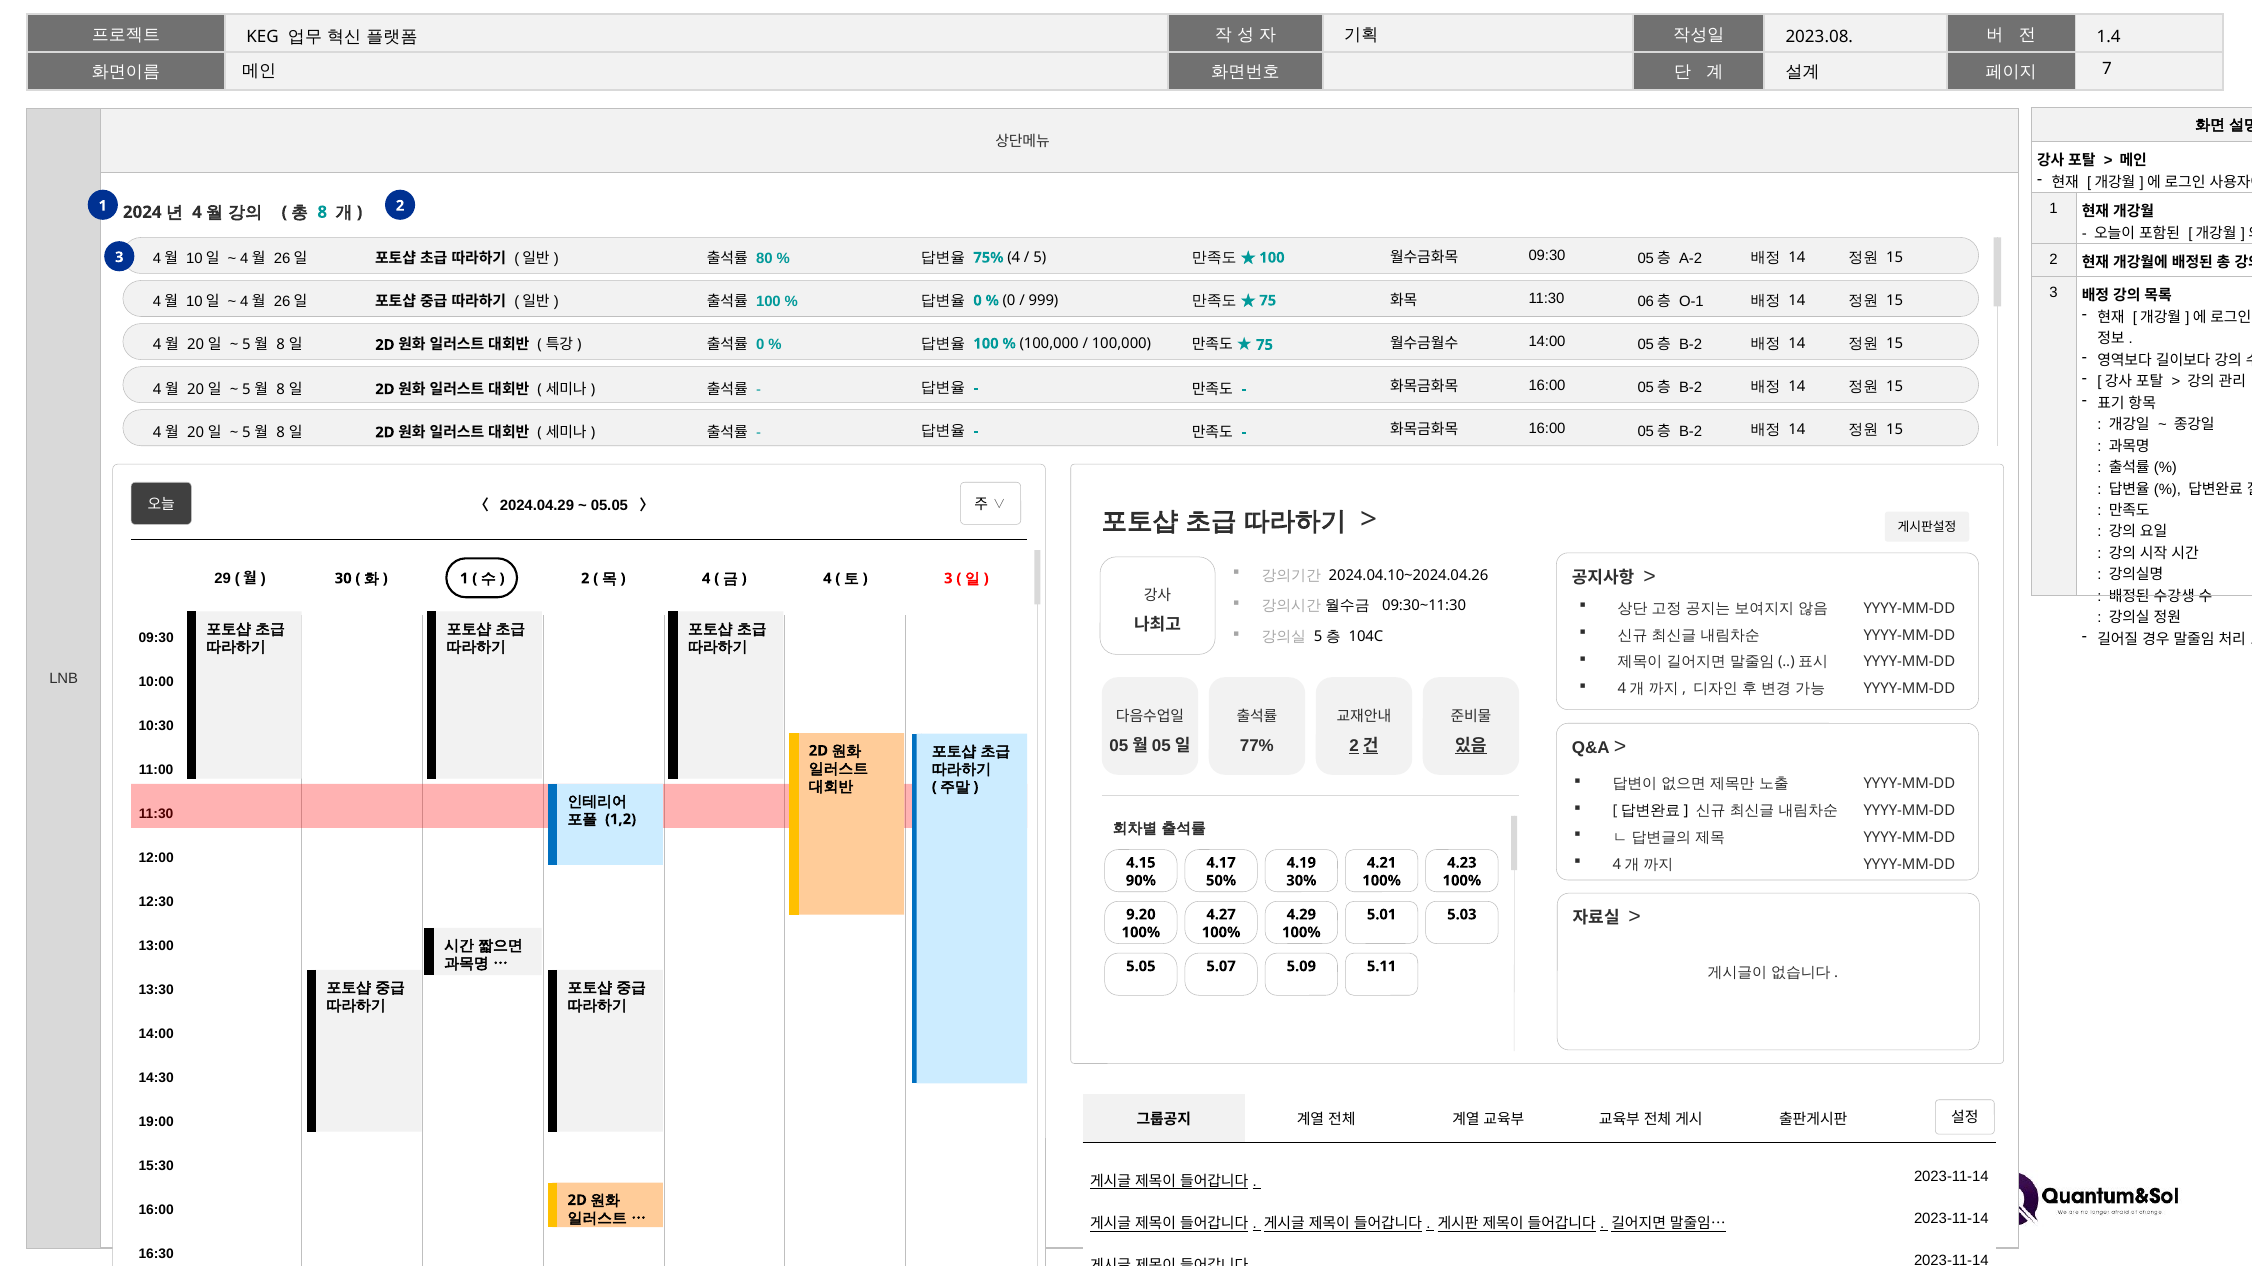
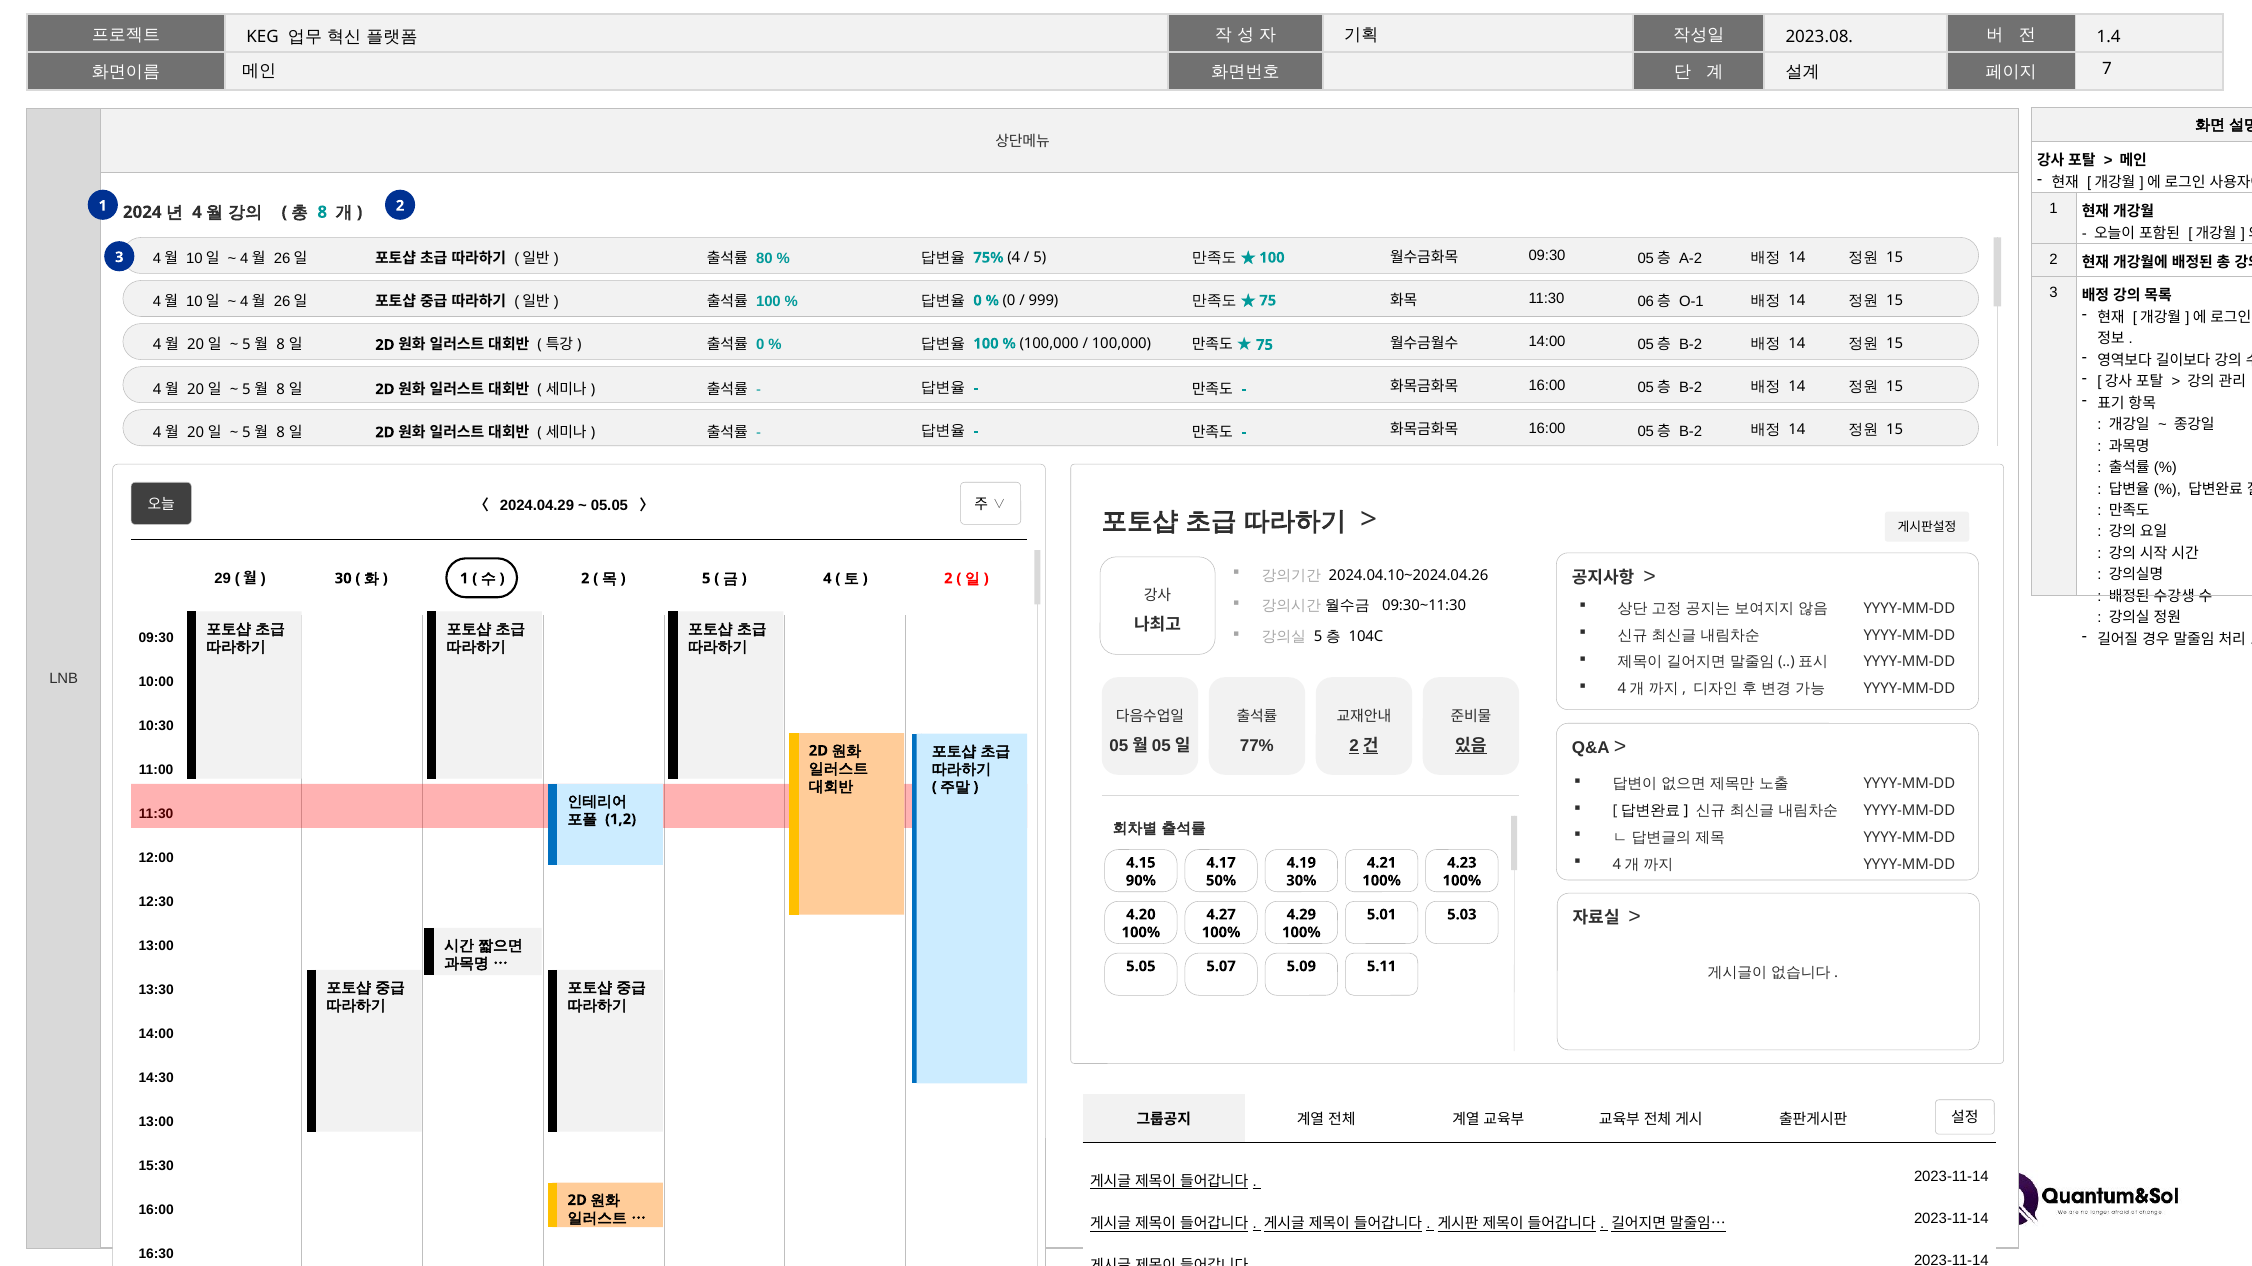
4 at (706, 579): 4 -> 5
3 at (948, 579): 3 -> 2
9.20: 9.20 -> 4.20
19:00 at (156, 1122): 19:00 -> 13:00
